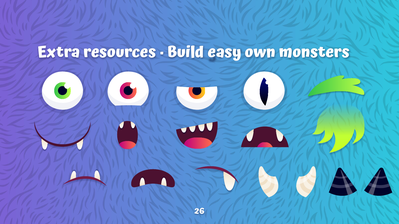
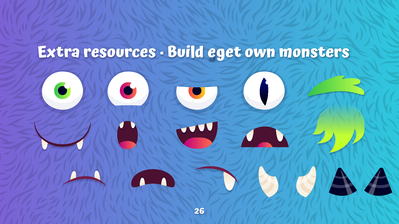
easy: easy -> eget
